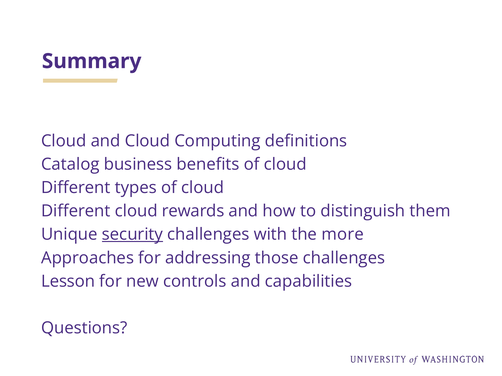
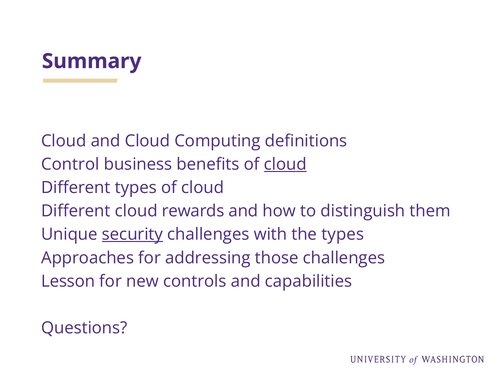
Catalog: Catalog -> Control
cloud at (285, 164) underline: none -> present
the more: more -> types
